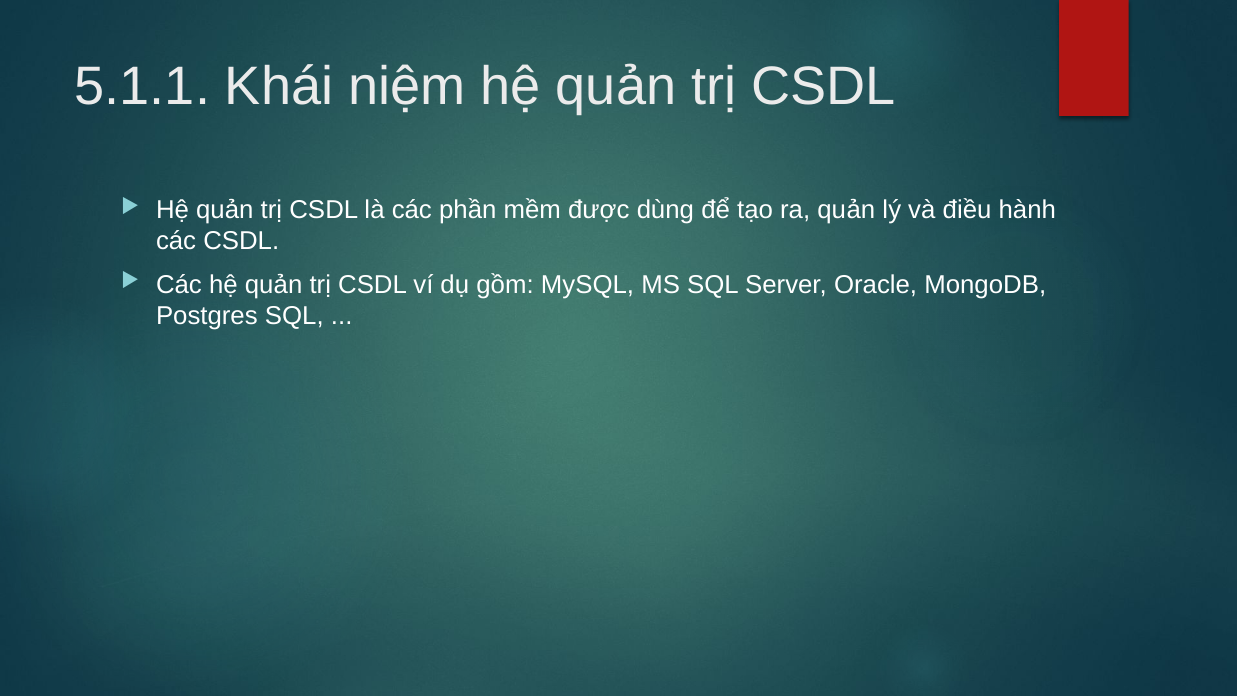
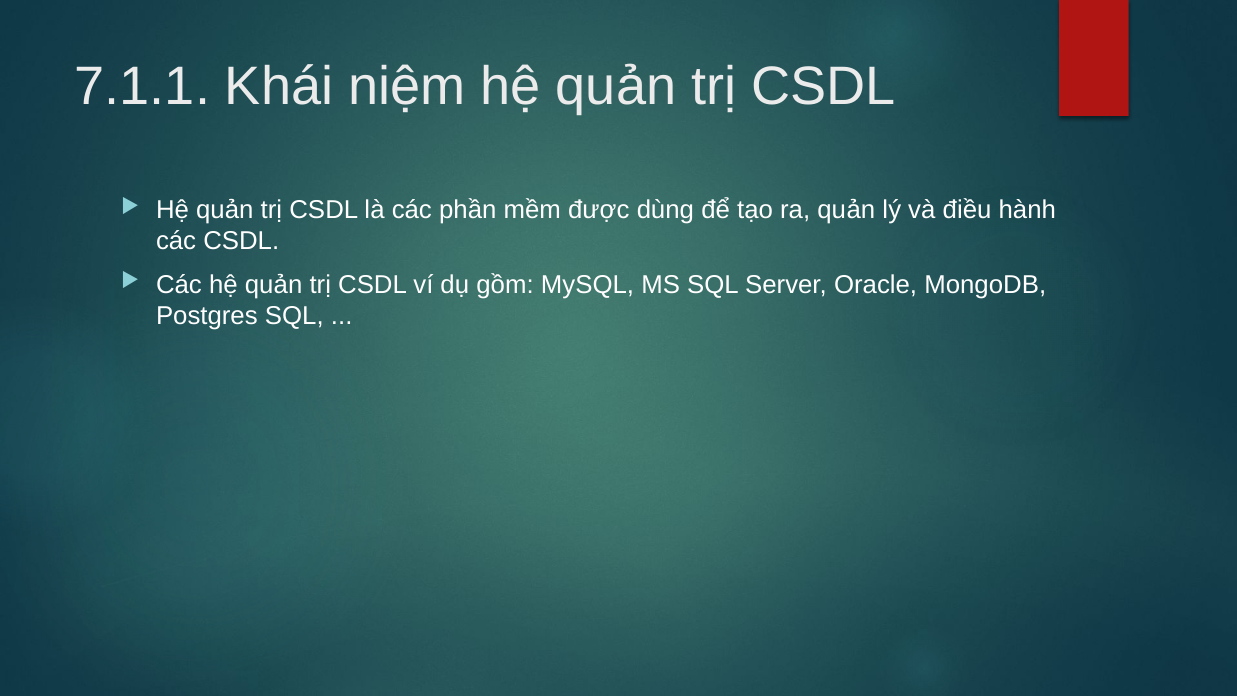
5.1.1: 5.1.1 -> 7.1.1
